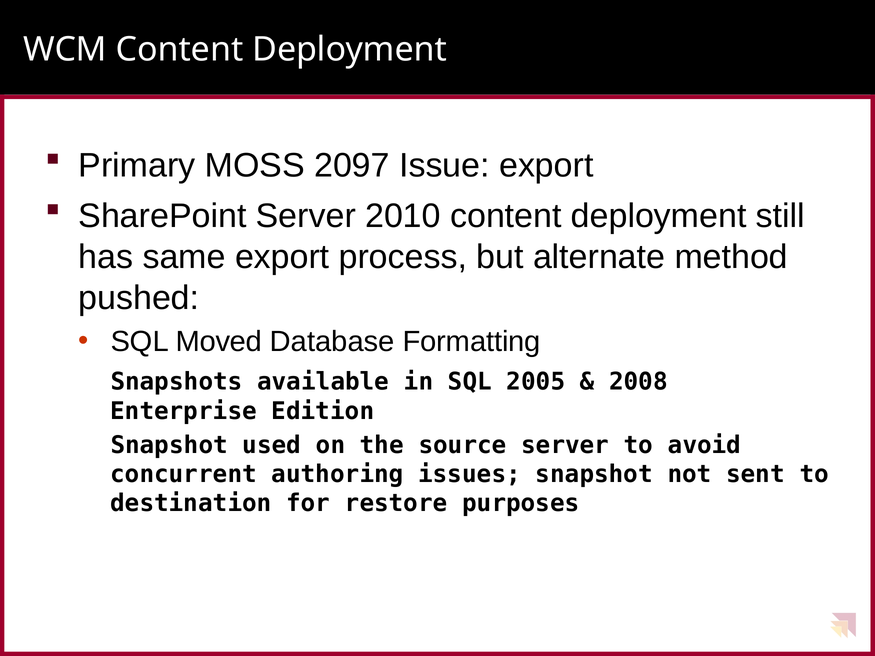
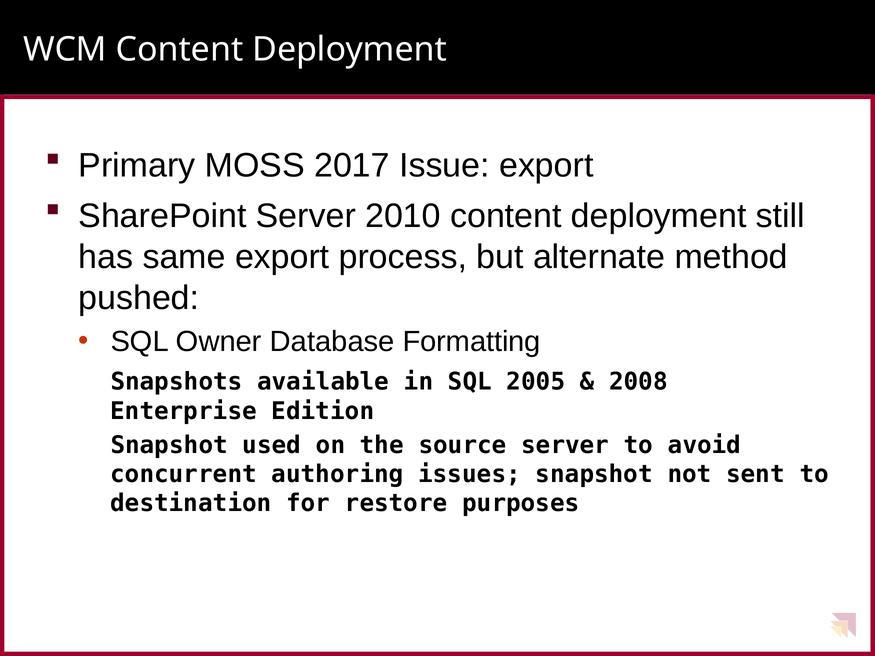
2097: 2097 -> 2017
Moved: Moved -> Owner
